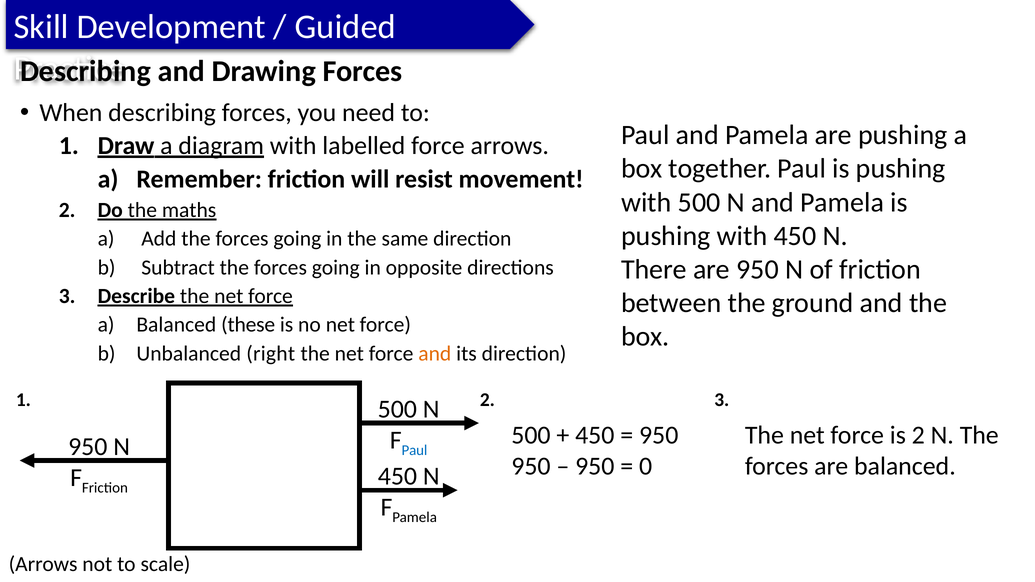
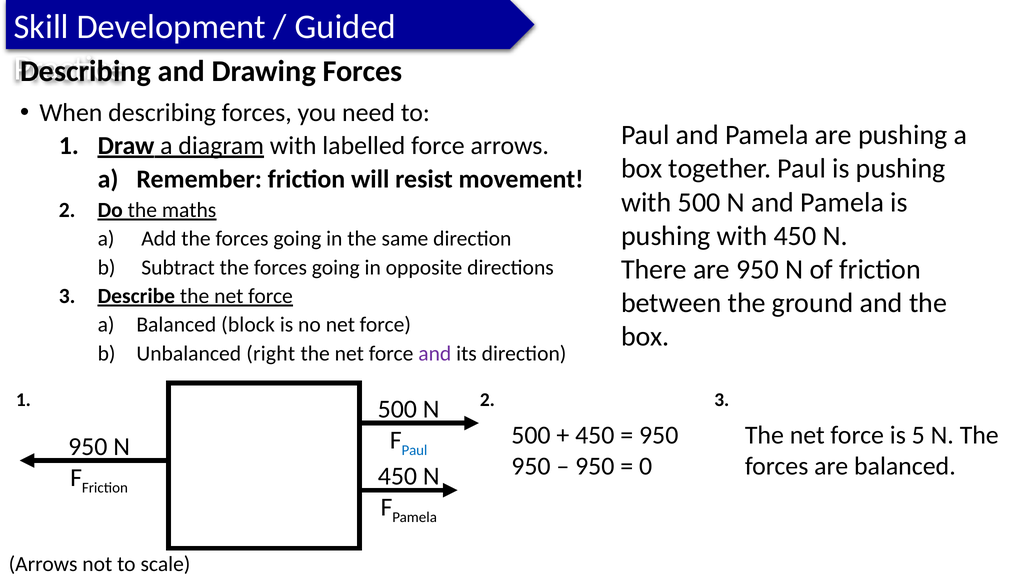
these: these -> block
and at (435, 354) colour: orange -> purple
is 2: 2 -> 5
